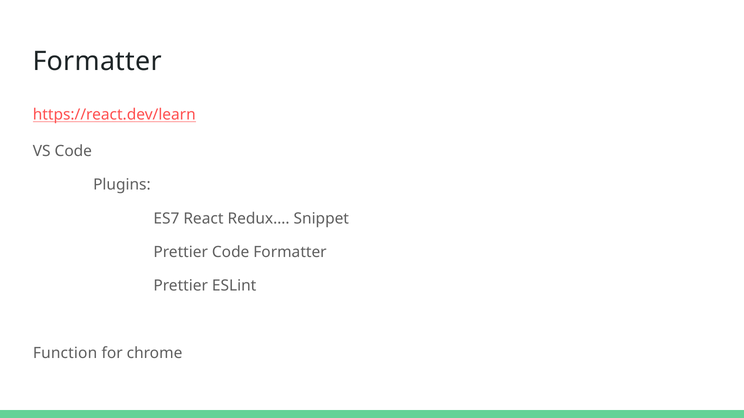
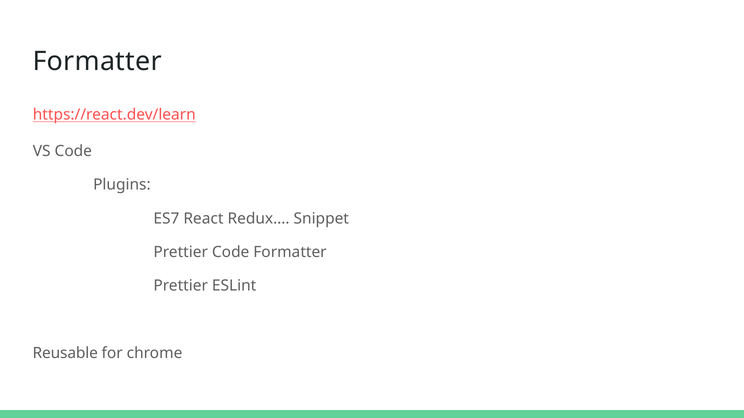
Function: Function -> Reusable
